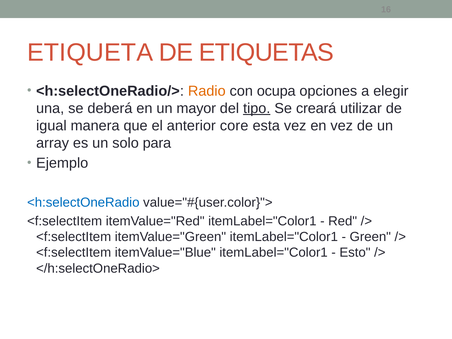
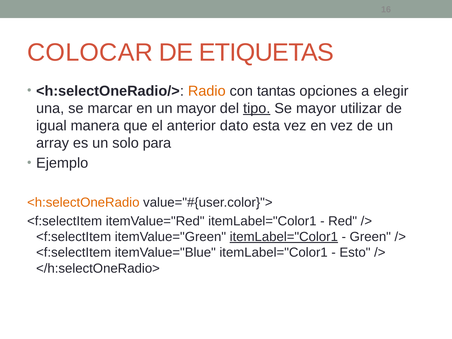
ETIQUETA: ETIQUETA -> COLOCAR
ocupa: ocupa -> tantas
deberá: deberá -> marcar
Se creará: creará -> mayor
core: core -> dato
<h:selectOneRadio colour: blue -> orange
itemLabel="Color1 at (284, 237) underline: none -> present
